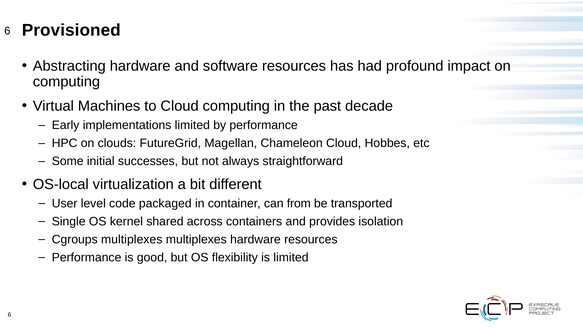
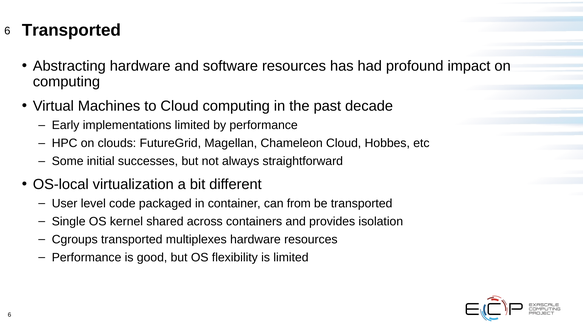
Provisioned at (71, 30): Provisioned -> Transported
Cgroups multiplexes: multiplexes -> transported
